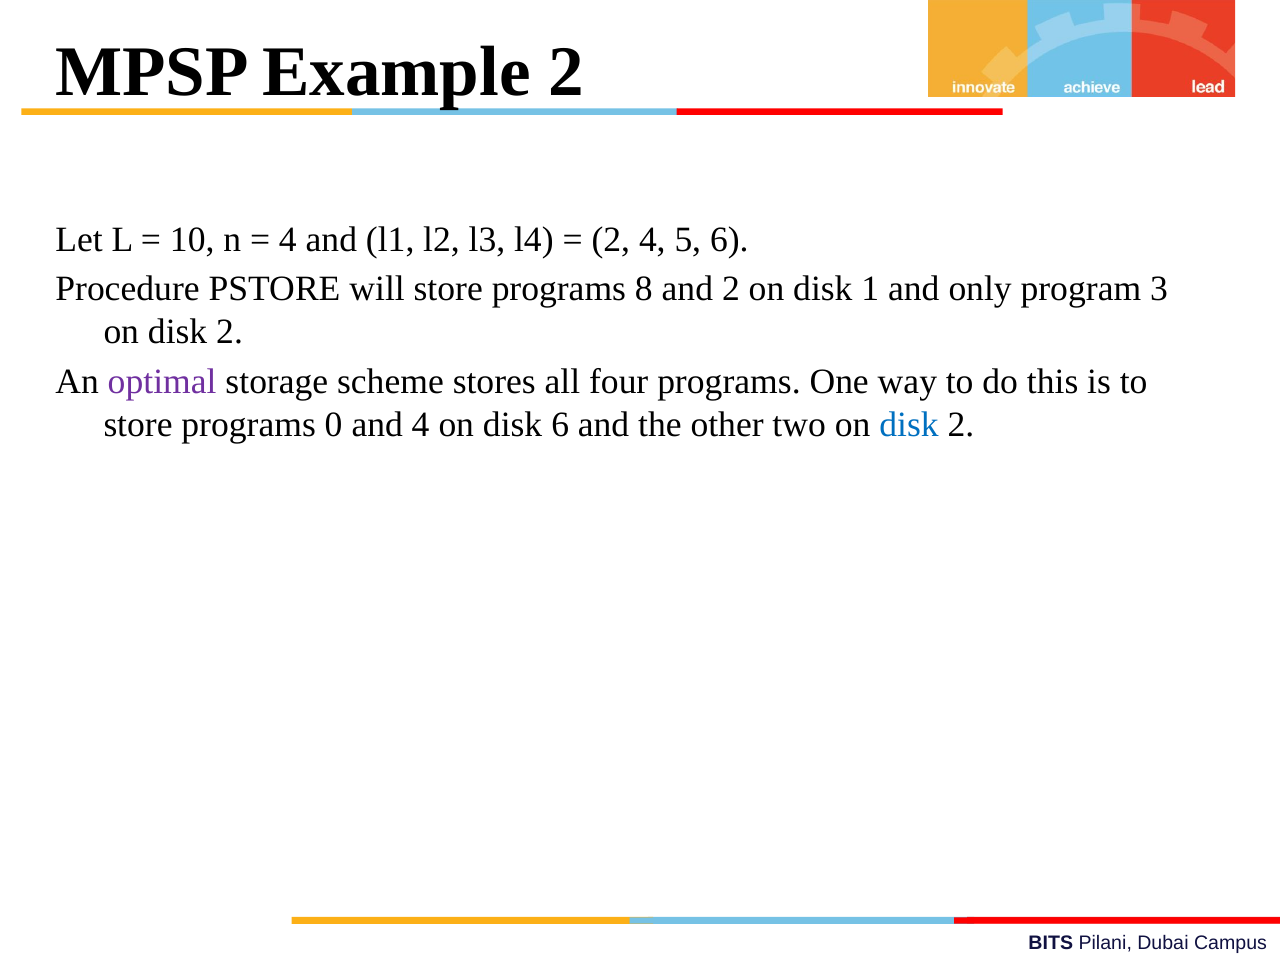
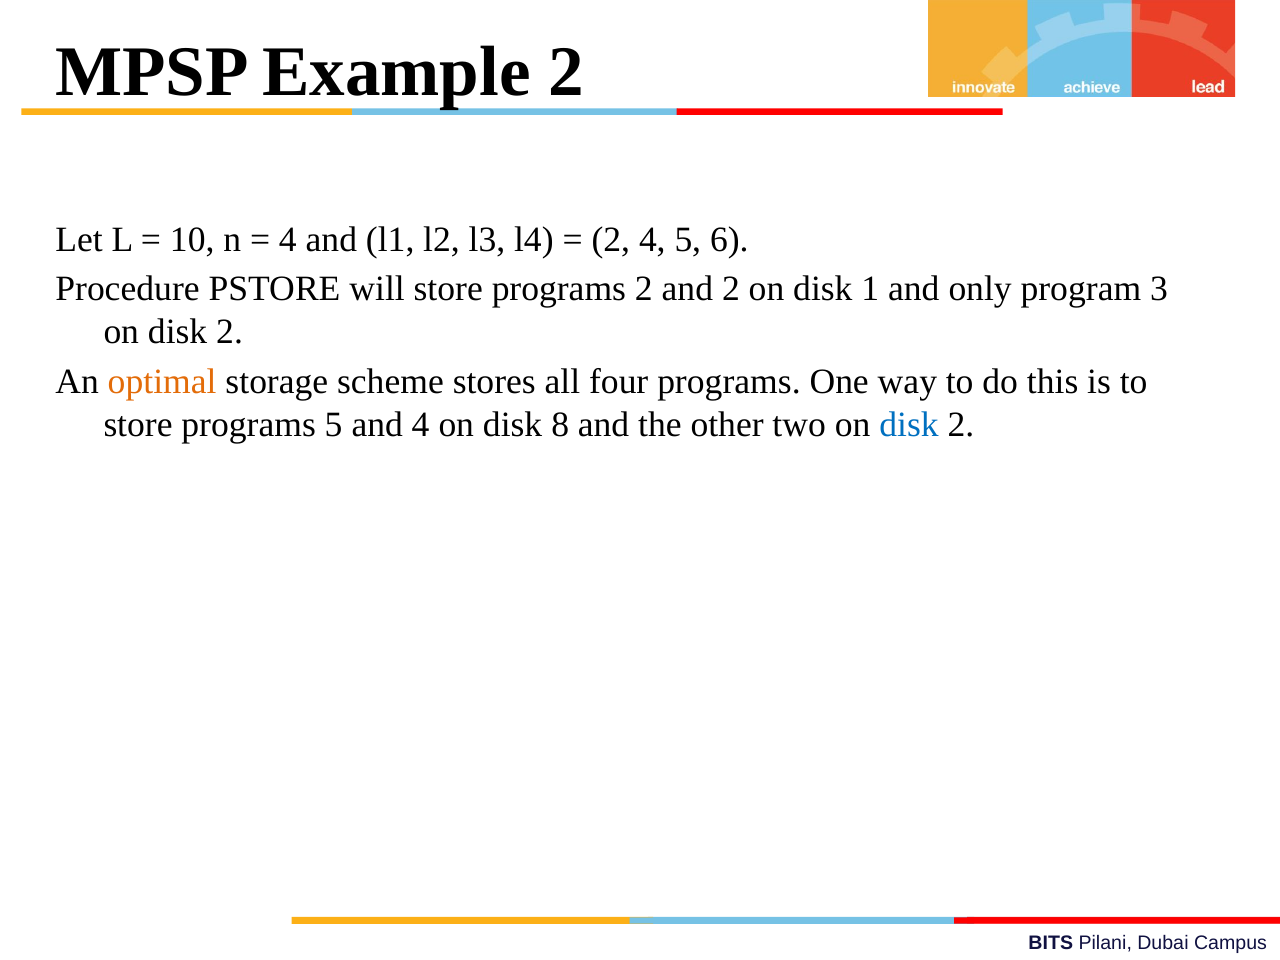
programs 8: 8 -> 2
optimal colour: purple -> orange
programs 0: 0 -> 5
disk 6: 6 -> 8
